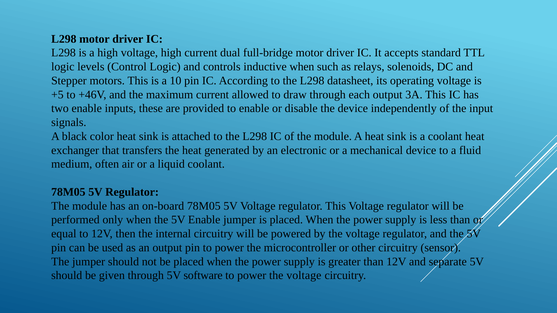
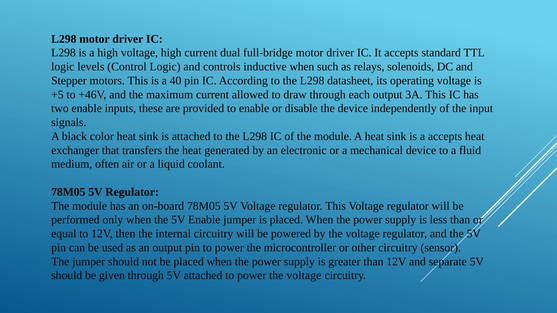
10: 10 -> 40
a coolant: coolant -> accepts
5V software: software -> attached
